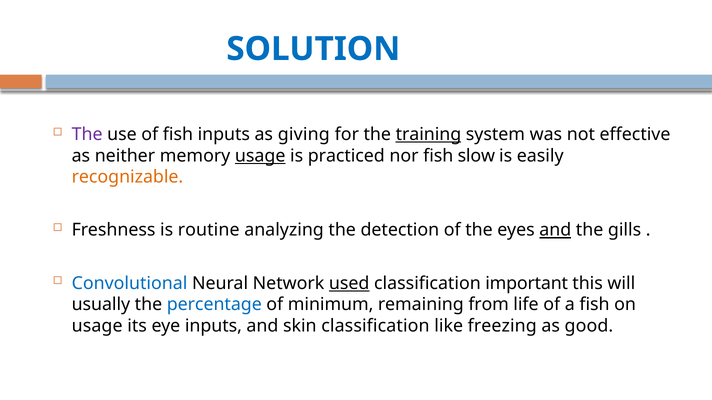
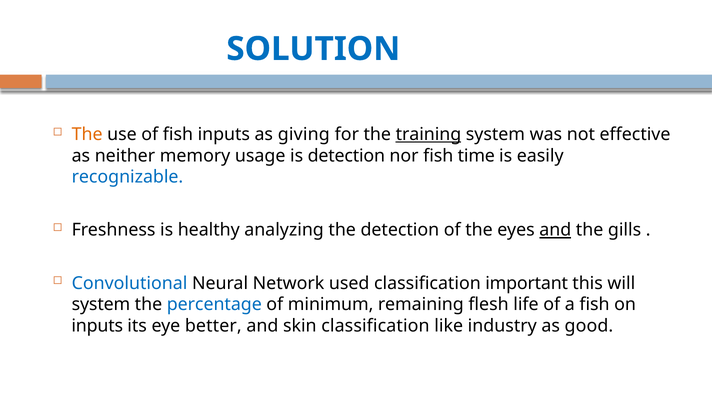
The at (87, 135) colour: purple -> orange
usage at (260, 156) underline: present -> none
is practiced: practiced -> detection
slow: slow -> time
recognizable colour: orange -> blue
routine: routine -> healthy
used underline: present -> none
usually at (101, 305): usually -> system
from: from -> flesh
usage at (97, 326): usage -> inputs
eye inputs: inputs -> better
freezing: freezing -> industry
